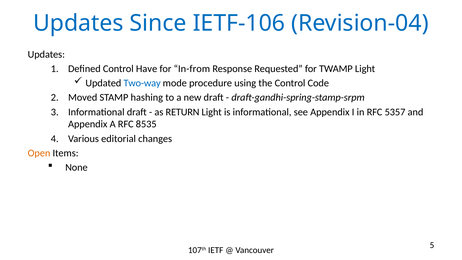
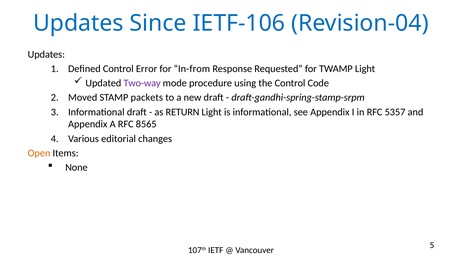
Have: Have -> Error
Two-way colour: blue -> purple
hashing: hashing -> packets
8535: 8535 -> 8565
